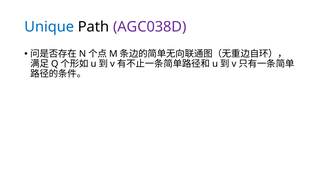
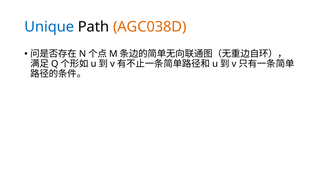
AGC038D colour: purple -> orange
